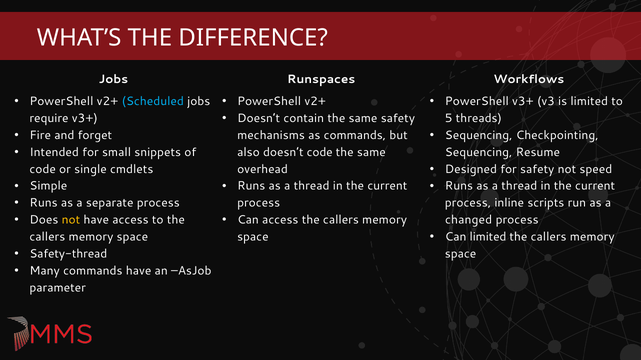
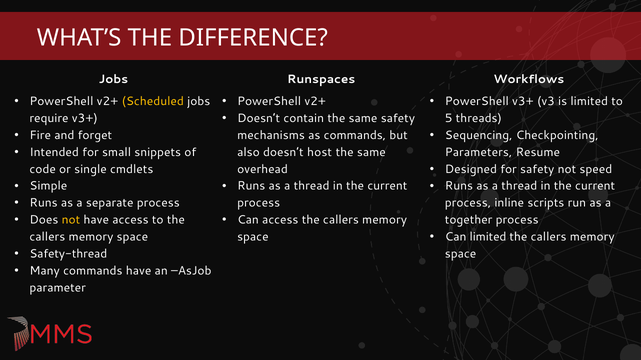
Scheduled colour: light blue -> yellow
doesn’t code: code -> host
Sequencing at (479, 152): Sequencing -> Parameters
changed: changed -> together
